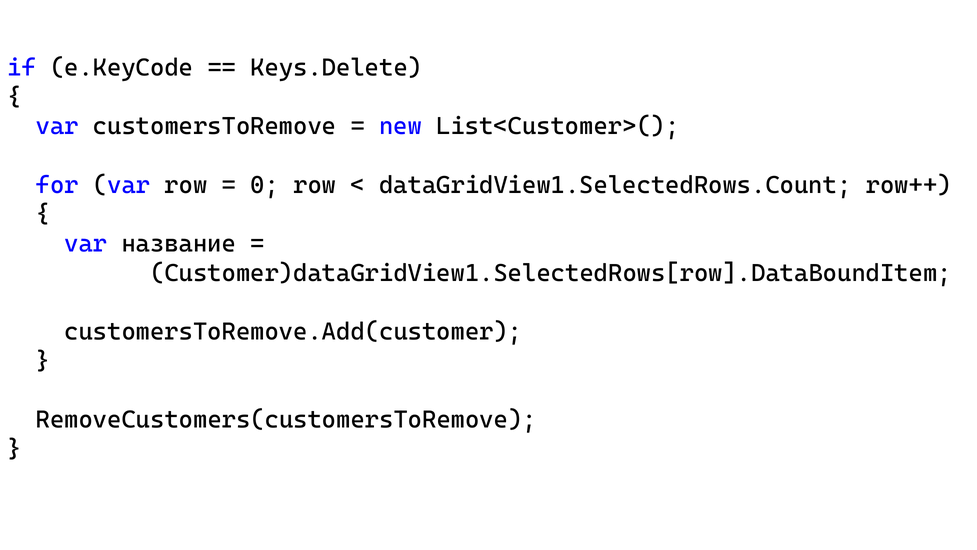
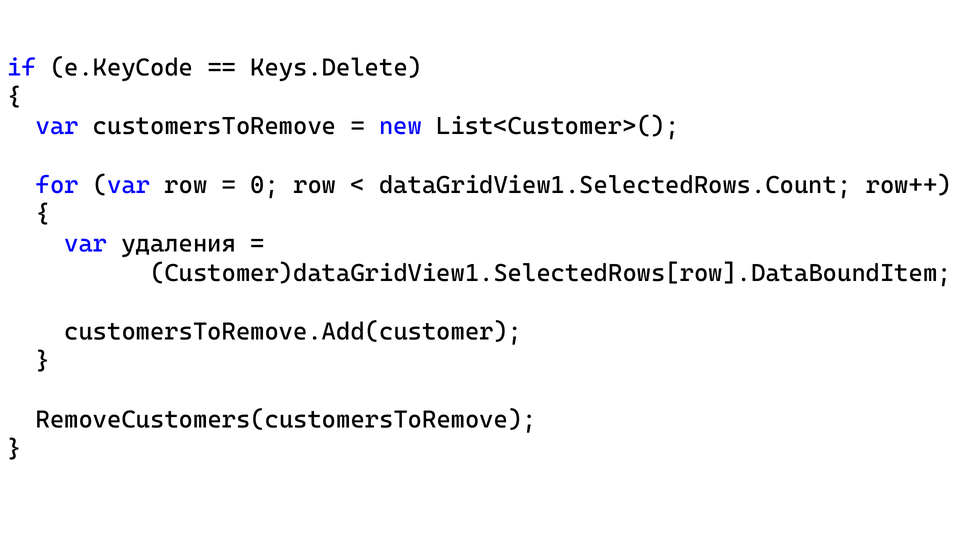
название: название -> удаления
